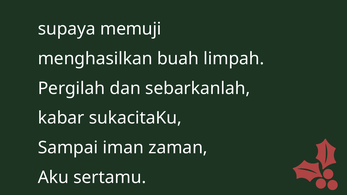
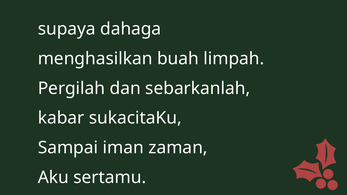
memuji: memuji -> dahaga
